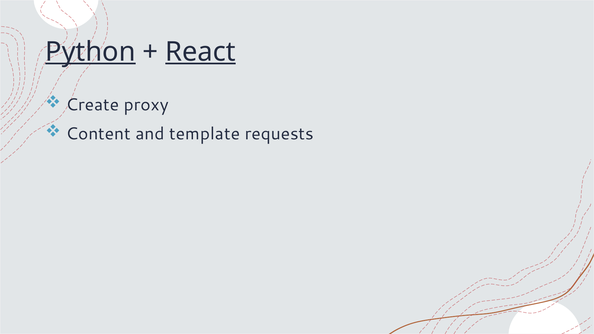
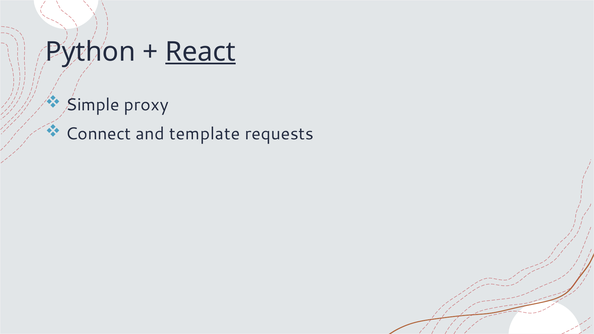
Python underline: present -> none
Create: Create -> Simple
Content: Content -> Connect
